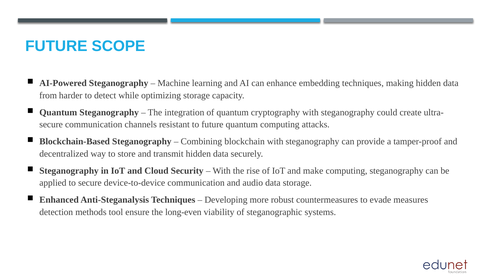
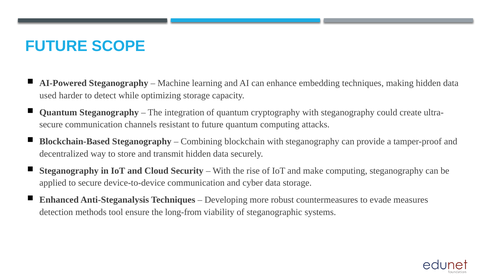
from: from -> used
audio: audio -> cyber
long-even: long-even -> long-from
